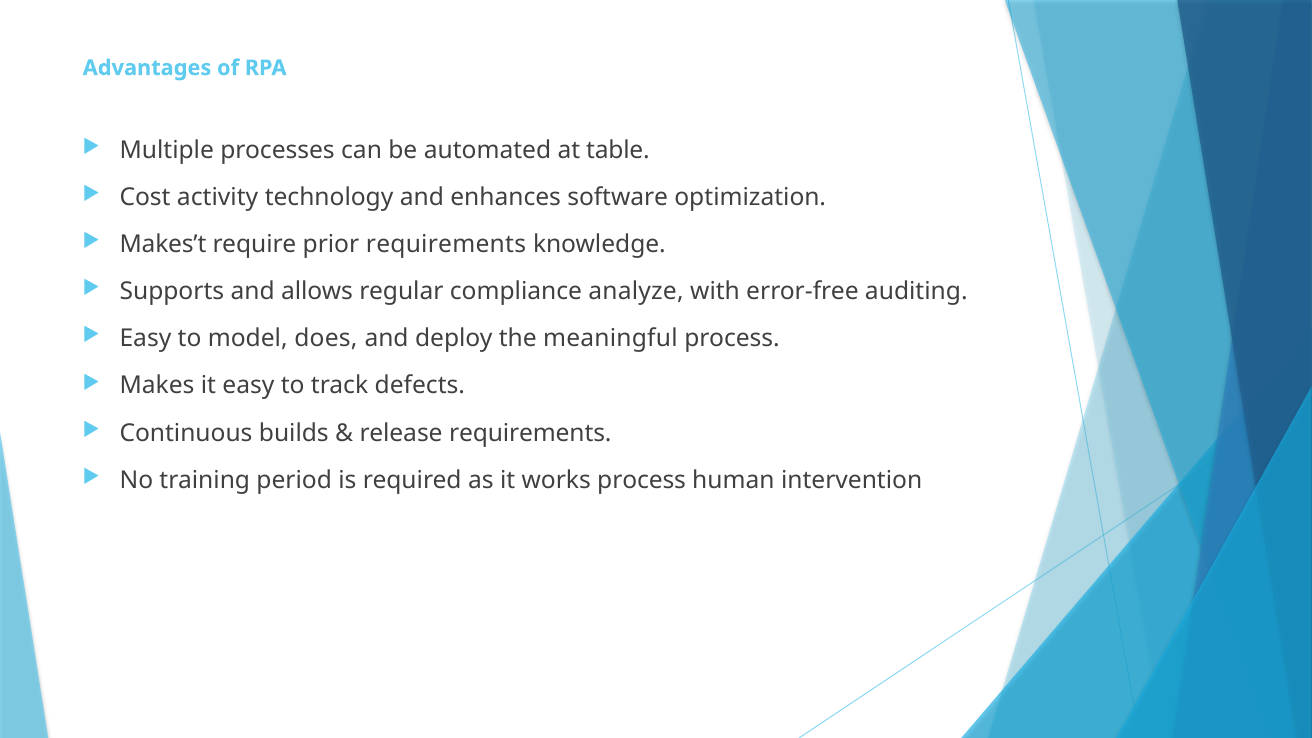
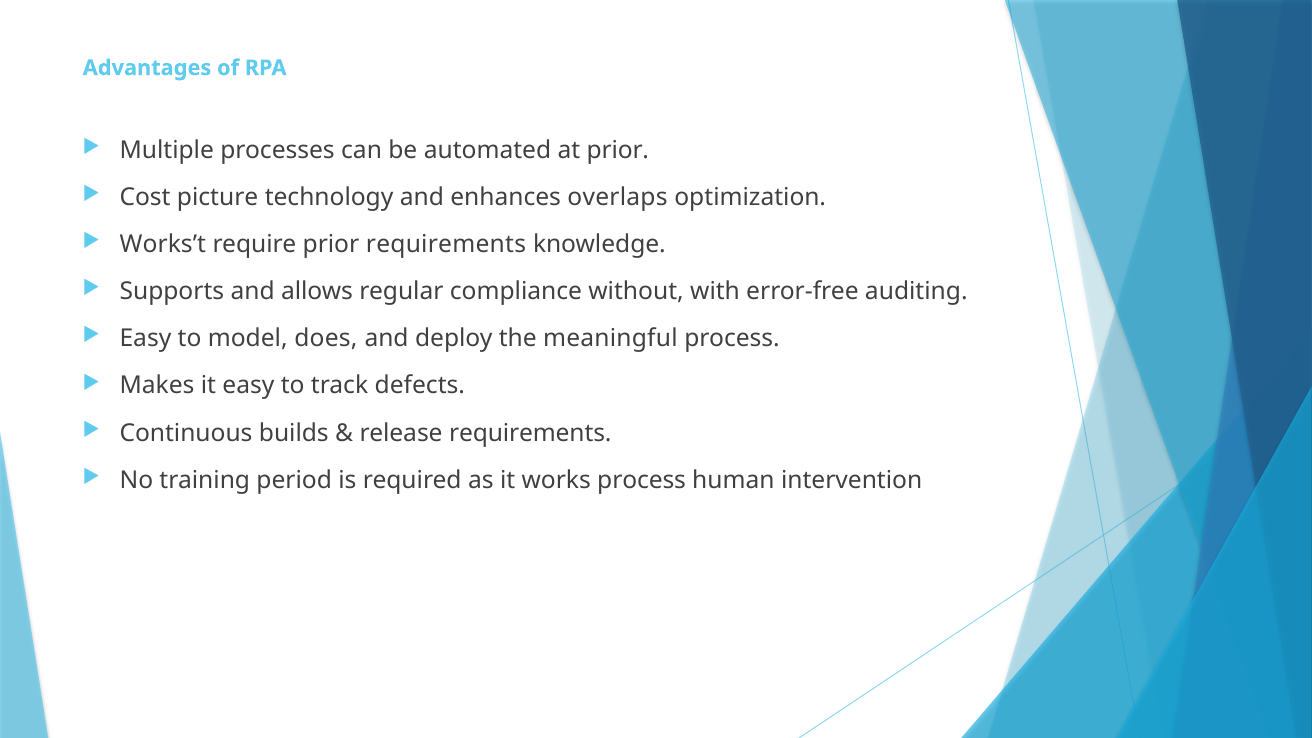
at table: table -> prior
activity: activity -> picture
software: software -> overlaps
Makes’t: Makes’t -> Works’t
analyze: analyze -> without
